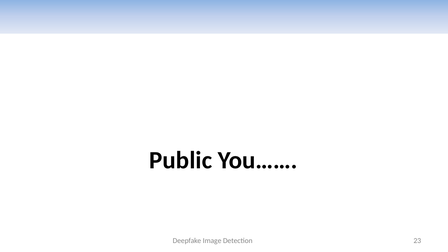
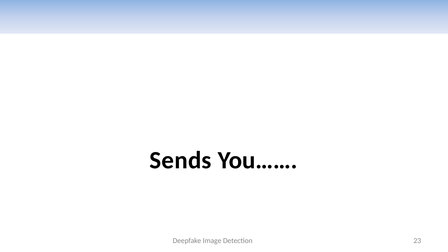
Public: Public -> Sends
